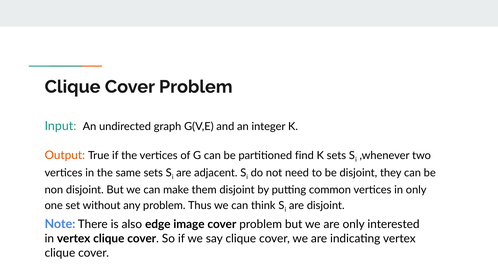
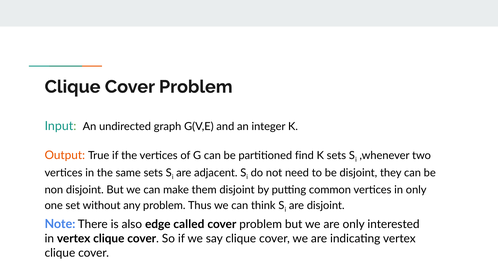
image: image -> called
